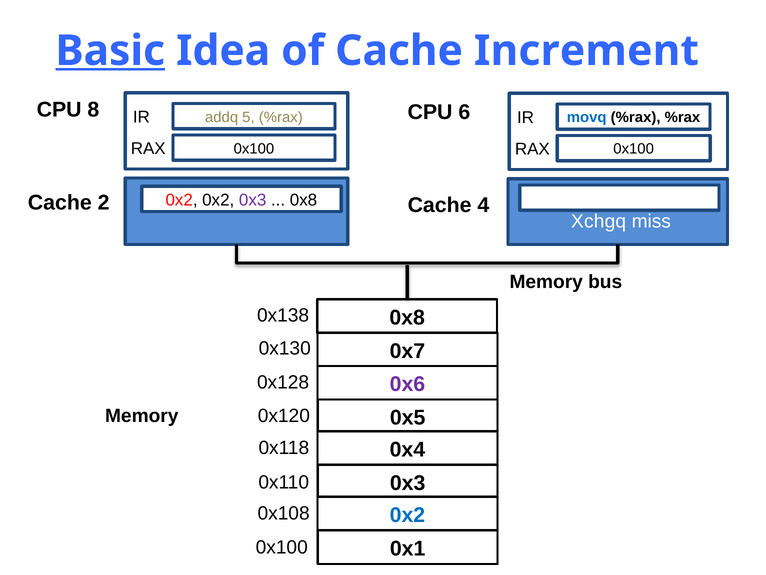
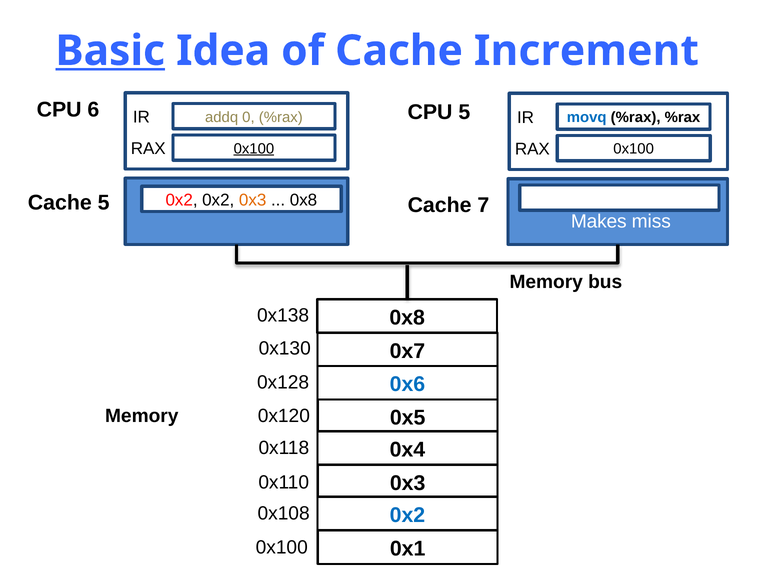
8: 8 -> 6
CPU 6: 6 -> 5
5: 5 -> 0
0x100 at (254, 148) underline: none -> present
0x3 at (253, 200) colour: purple -> orange
Cache 2: 2 -> 5
4: 4 -> 7
Xchgq: Xchgq -> Makes
0x6 colour: purple -> blue
